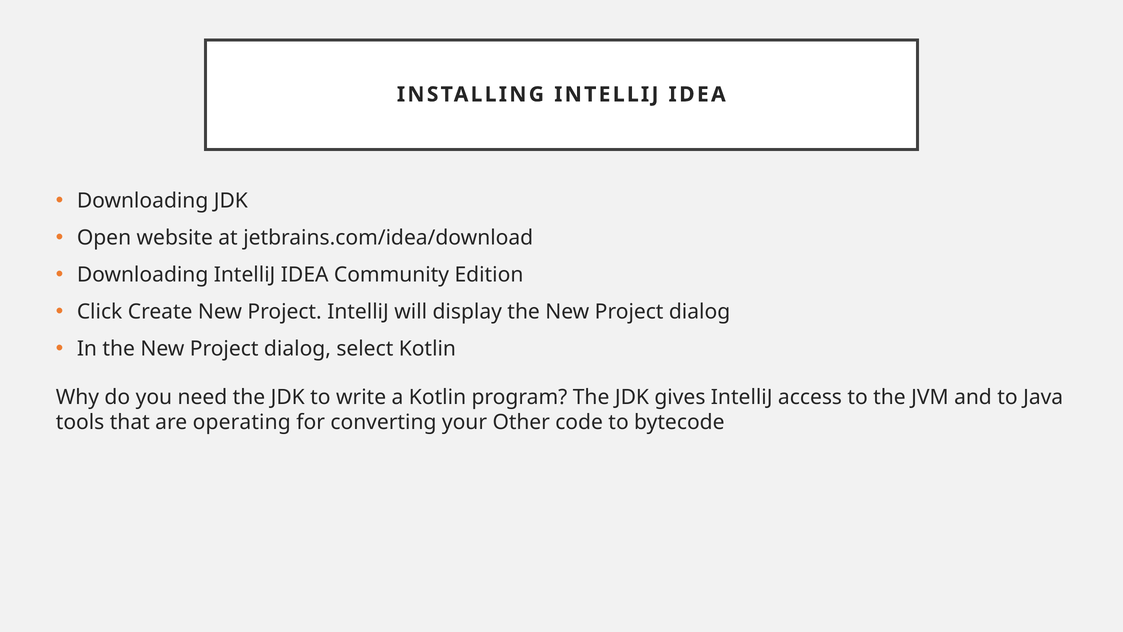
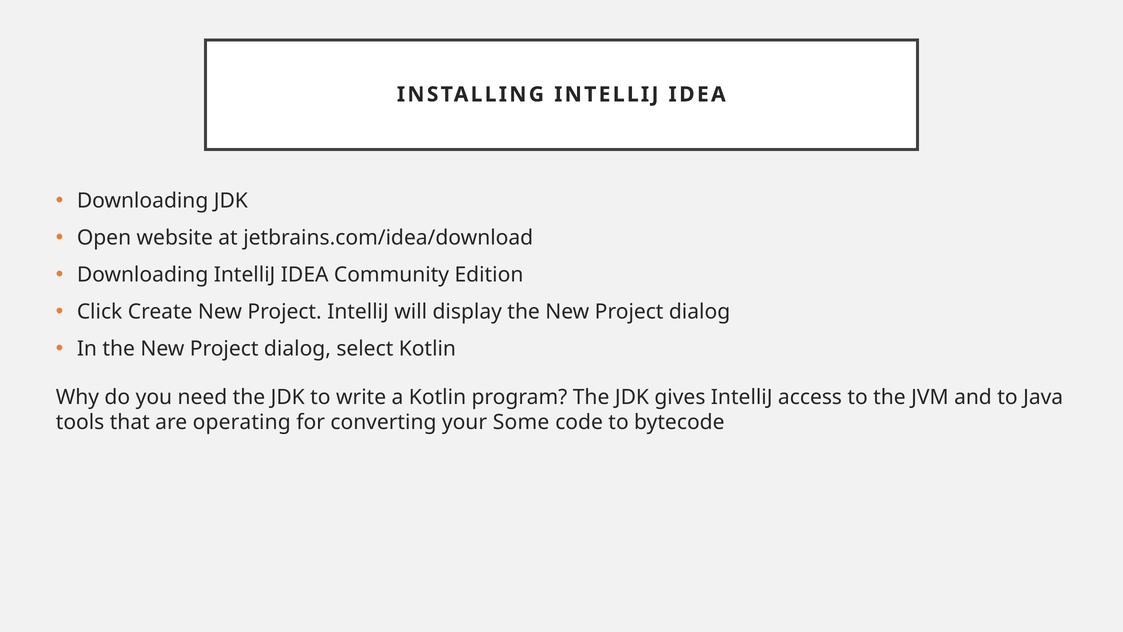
Other: Other -> Some
